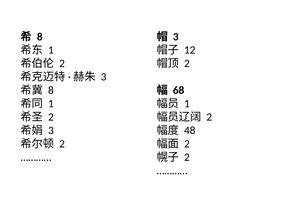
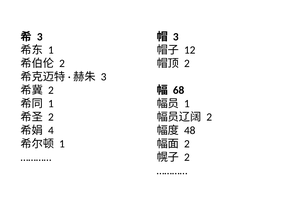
8 at (40, 37): 8 -> 3
8 at (51, 90): 8 -> 2
3 at (51, 131): 3 -> 4
2 at (62, 144): 2 -> 1
